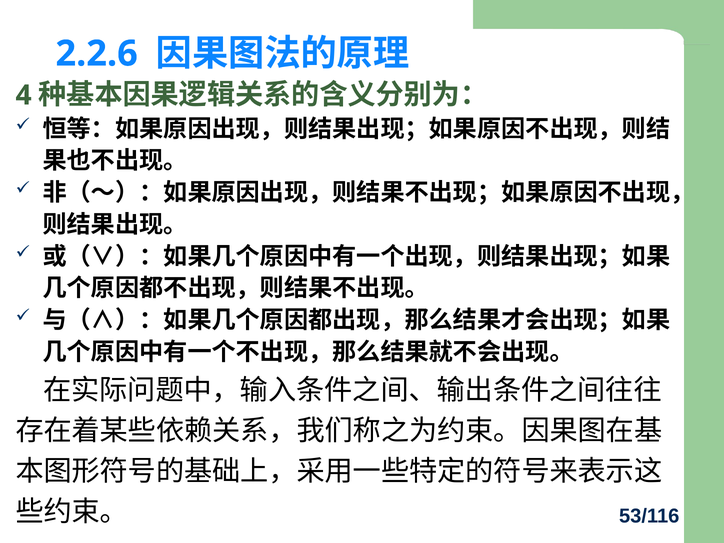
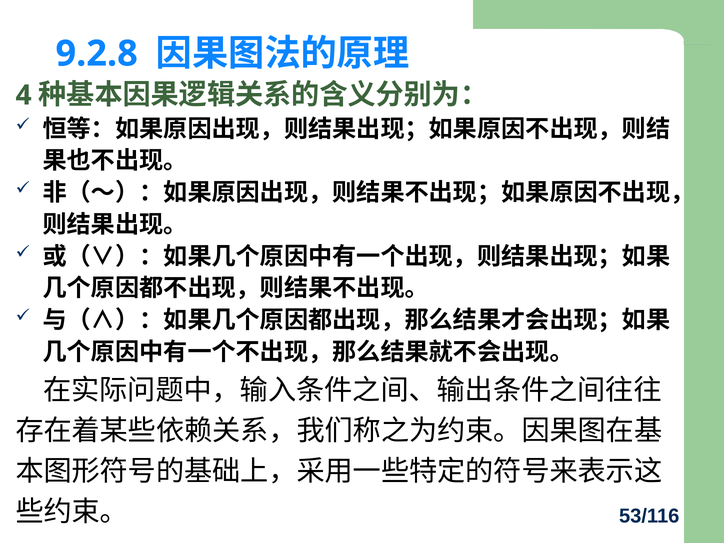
2.2.6: 2.2.6 -> 9.2.8
